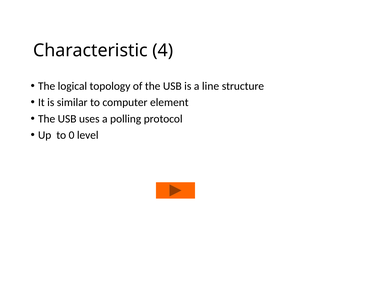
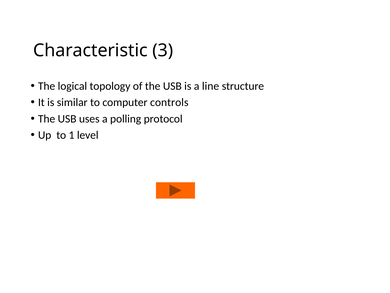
4: 4 -> 3
element: element -> controls
0: 0 -> 1
